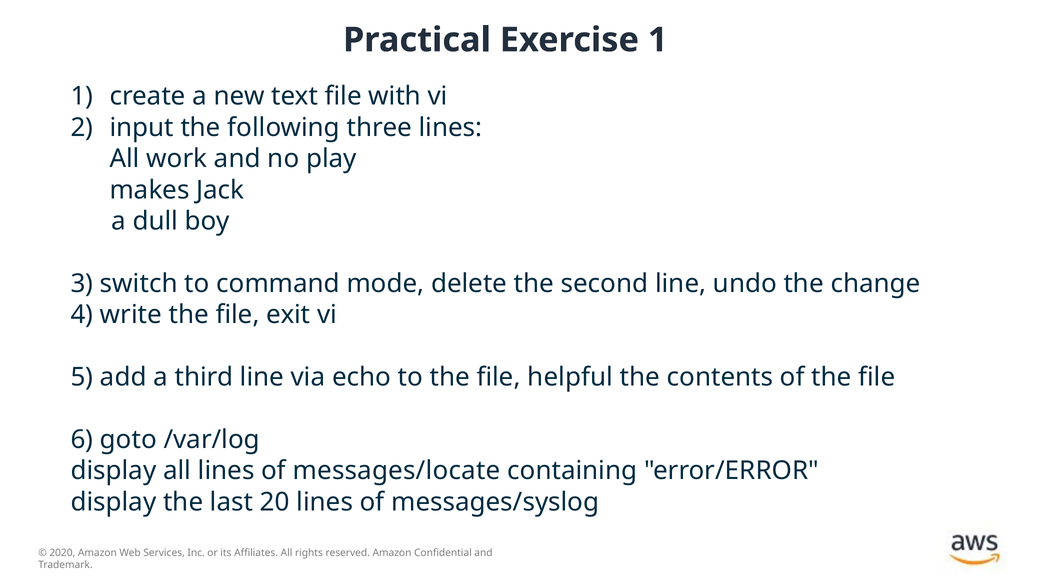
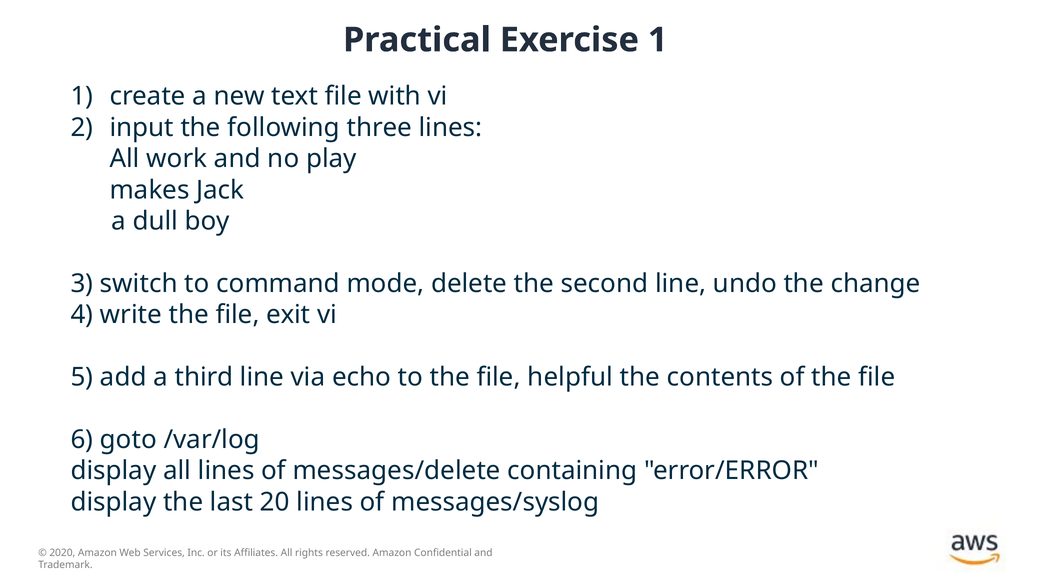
messages/locate: messages/locate -> messages/delete
